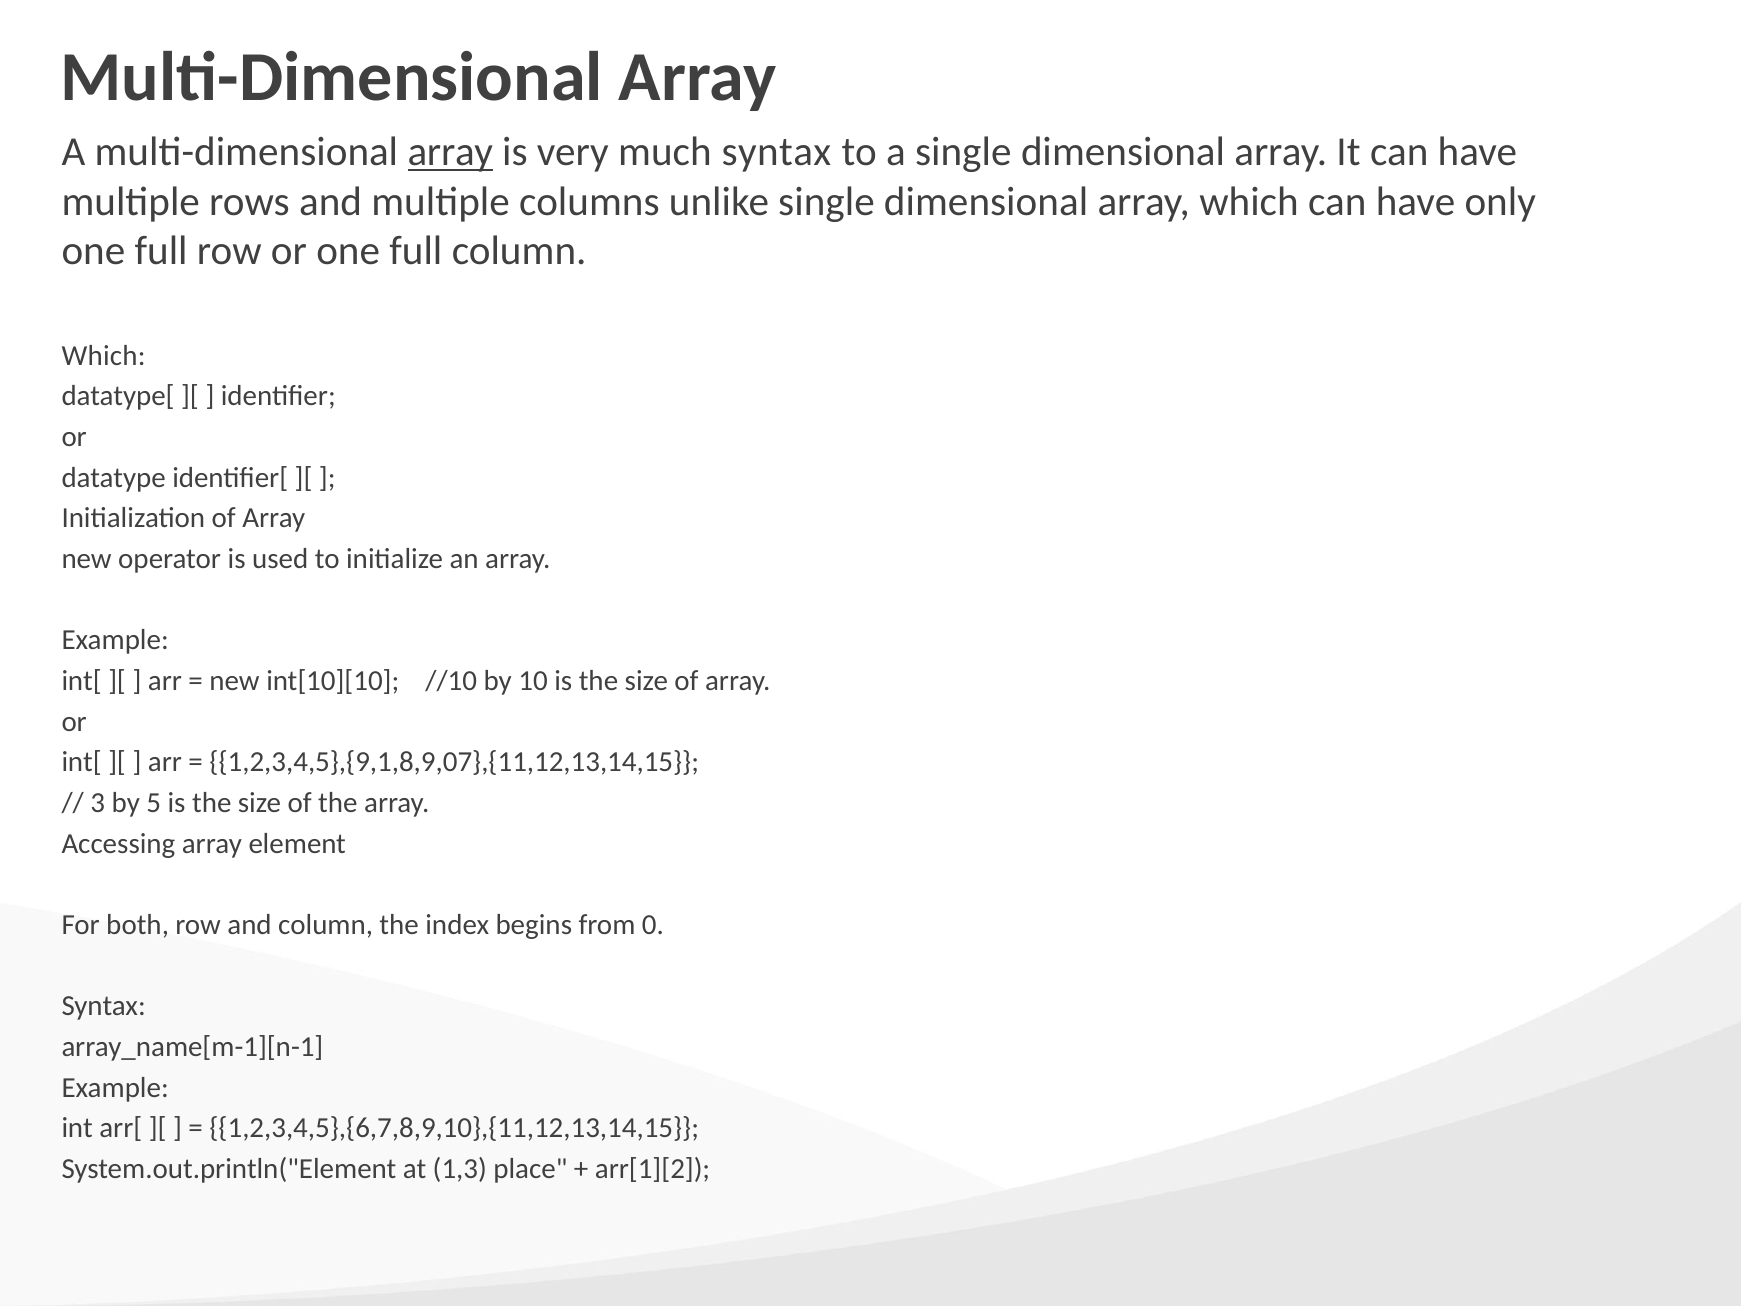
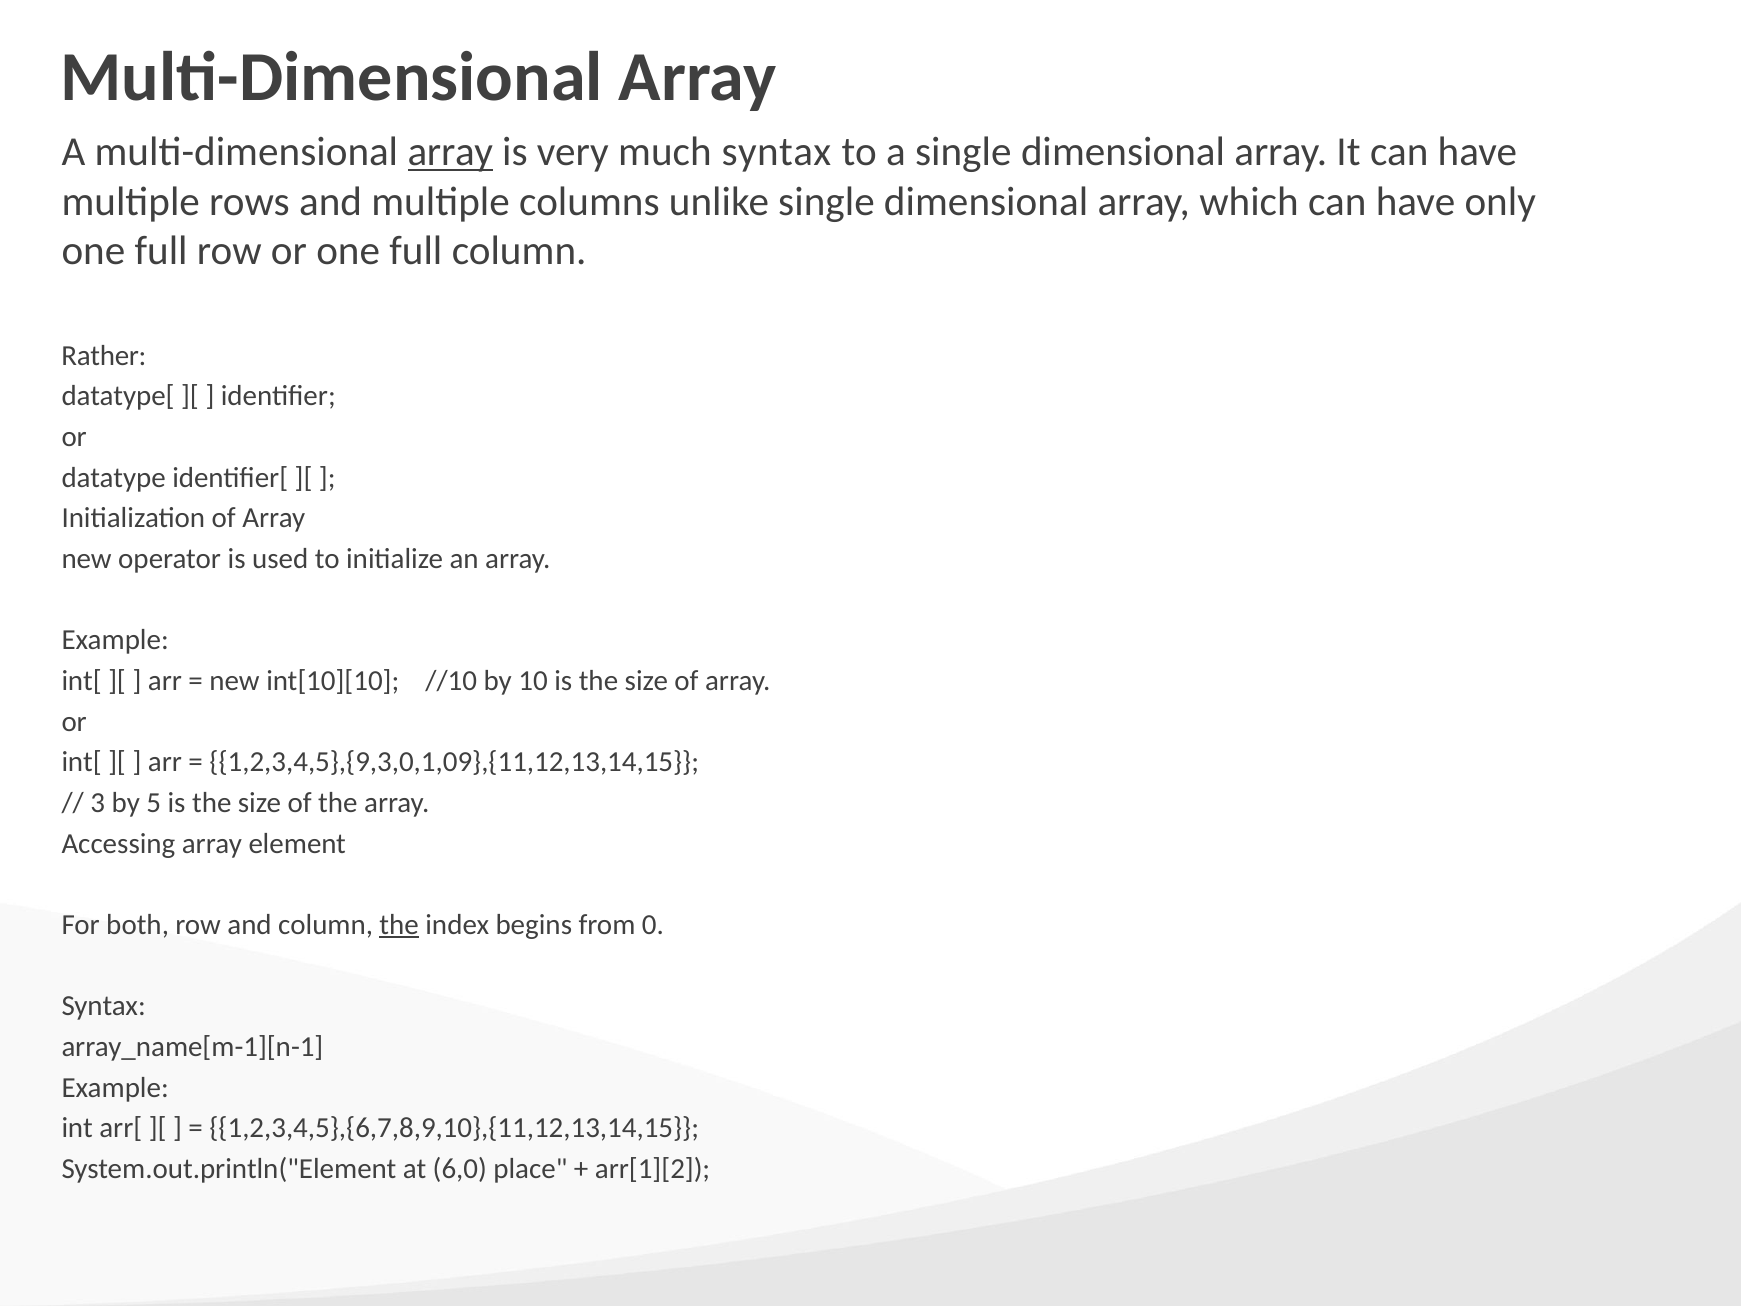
Which at (104, 356): Which -> Rather
1,2,3,4,5},{9,1,8,9,07},{11,12,13,14,15: 1,2,3,4,5},{9,1,8,9,07},{11,12,13,14,15 -> 1,2,3,4,5},{9,3,0,1,09},{11,12,13,14,15
the at (399, 925) underline: none -> present
1,3: 1,3 -> 6,0
